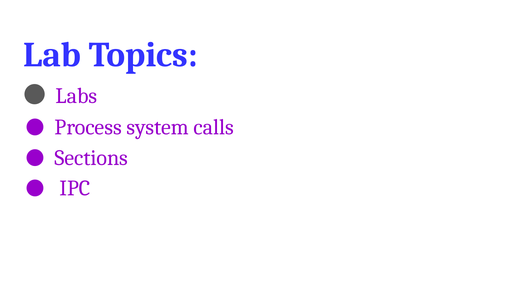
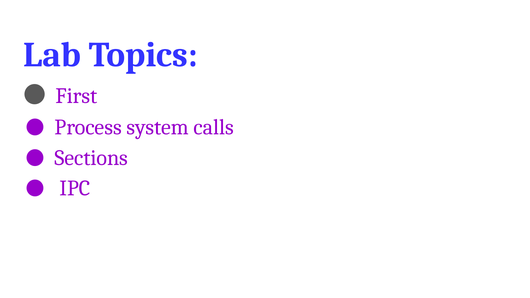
Labs: Labs -> First
